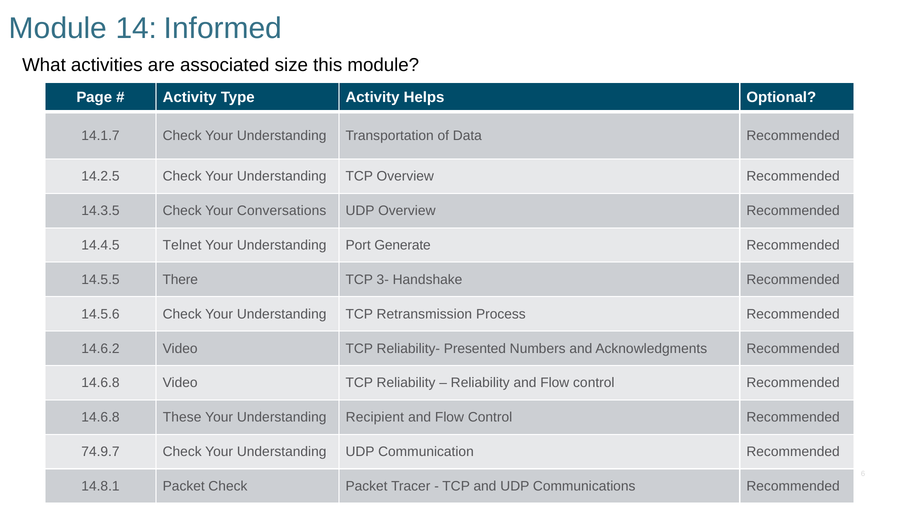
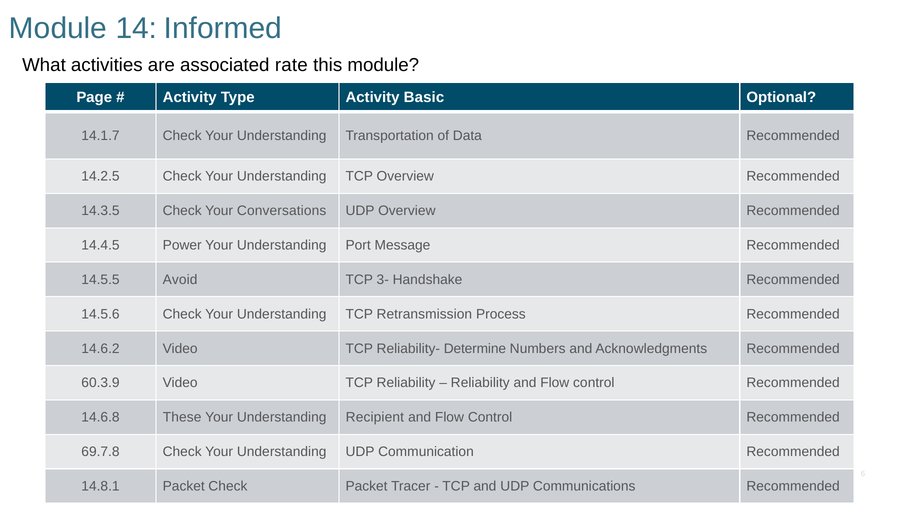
size: size -> rate
Helps: Helps -> Basic
Telnet: Telnet -> Power
Generate: Generate -> Message
There: There -> Avoid
Presented: Presented -> Determine
14.6.8 at (100, 383): 14.6.8 -> 60.3.9
74.9.7: 74.9.7 -> 69.7.8
